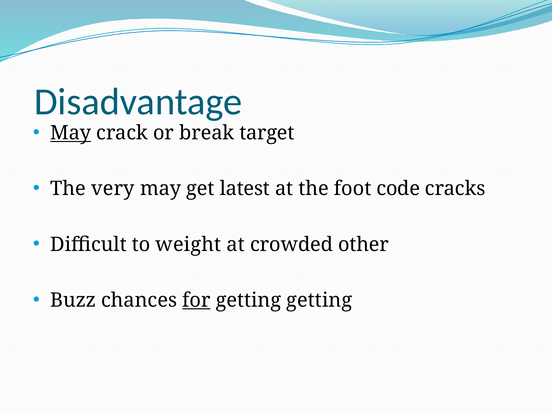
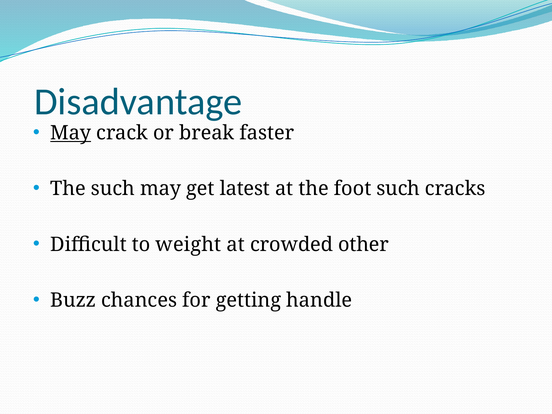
target: target -> faster
The very: very -> such
foot code: code -> such
for underline: present -> none
getting getting: getting -> handle
